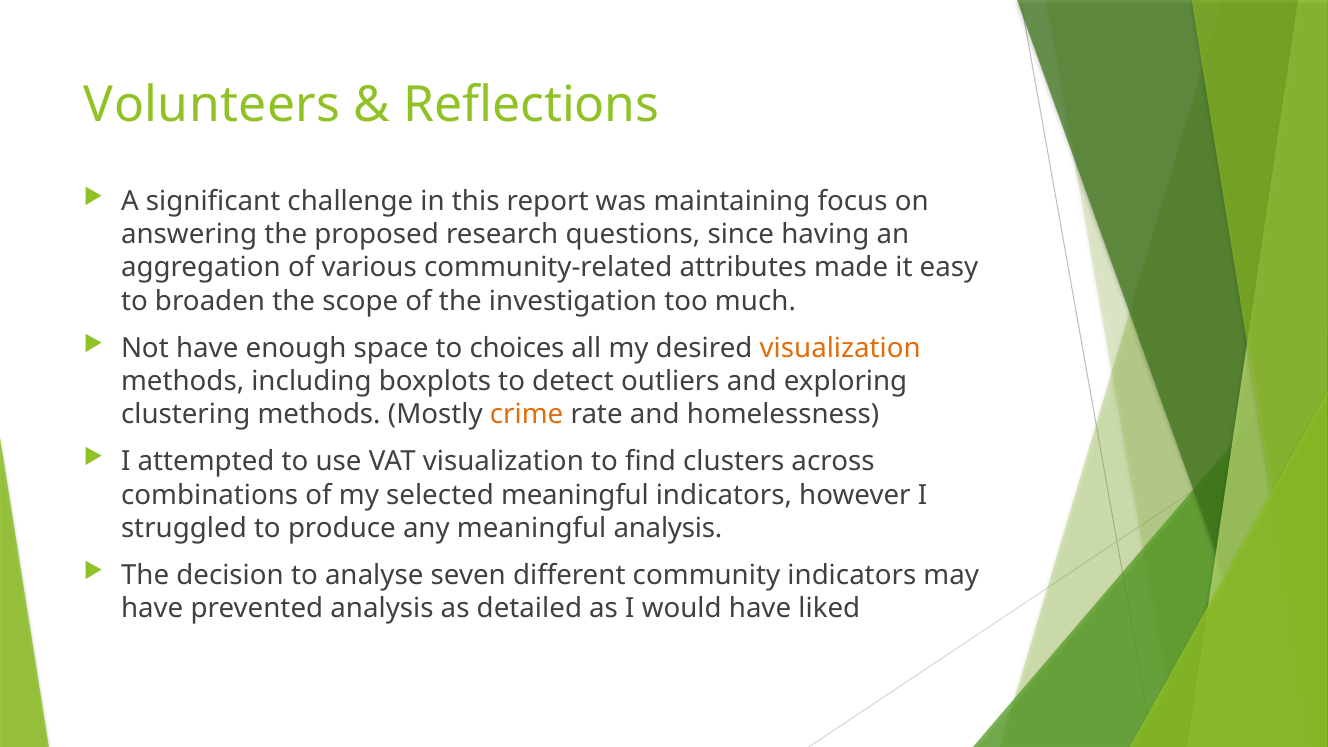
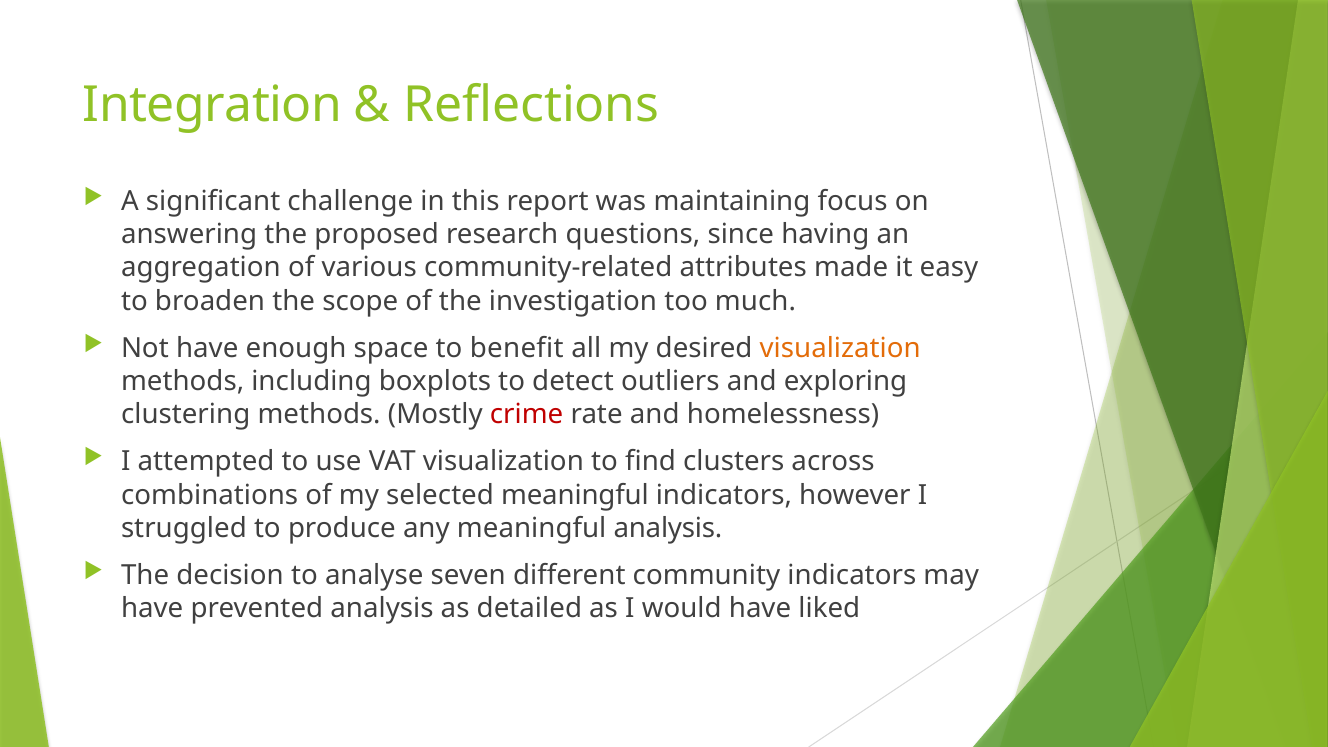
Volunteers: Volunteers -> Integration
choices: choices -> benefit
crime colour: orange -> red
